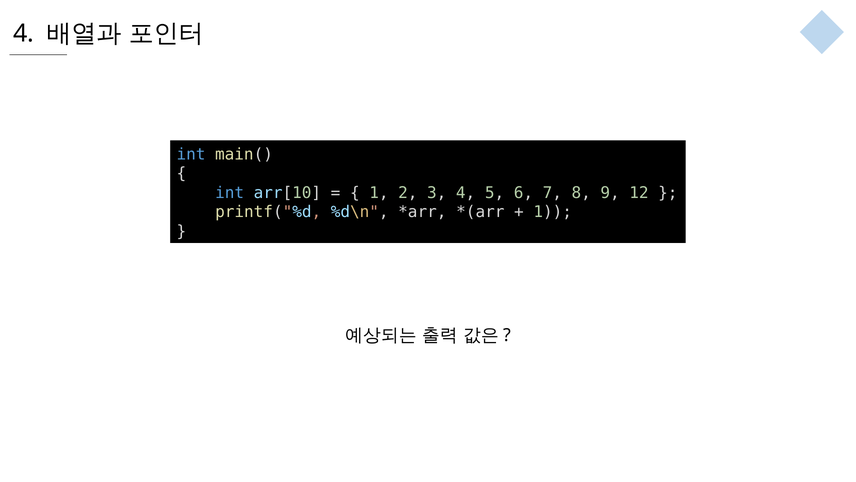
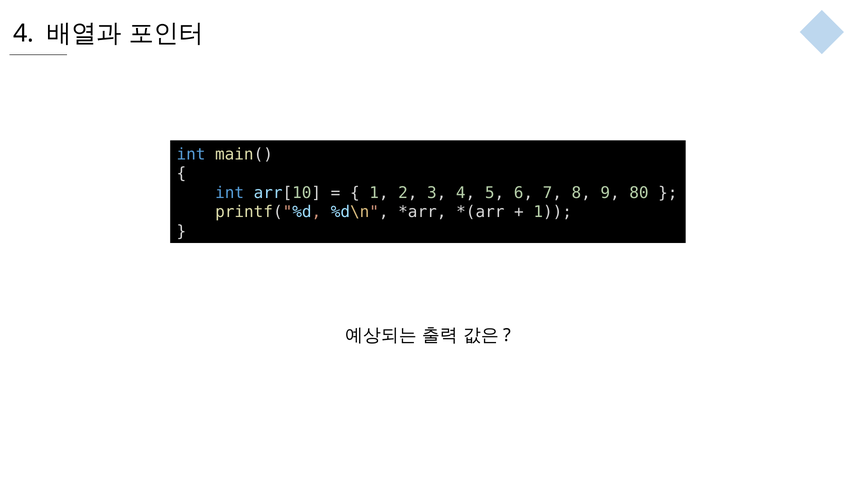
12: 12 -> 80
